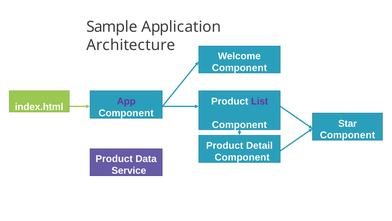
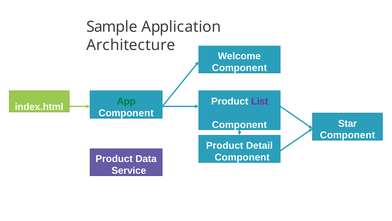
App colour: purple -> green
